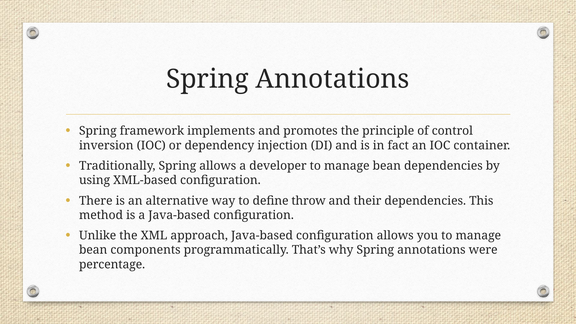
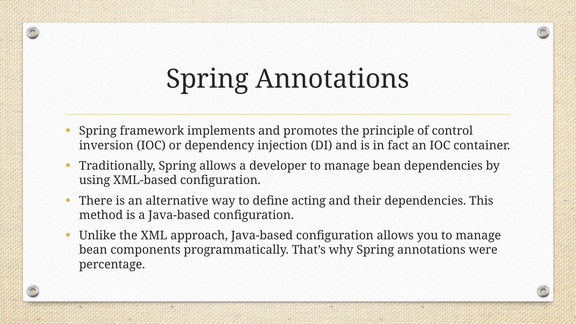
throw: throw -> acting
